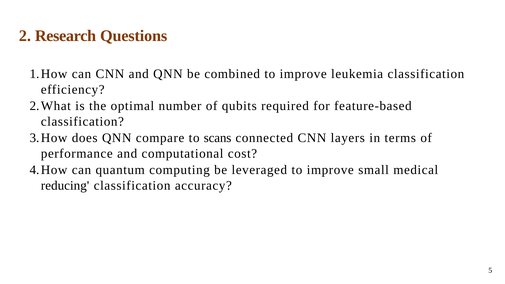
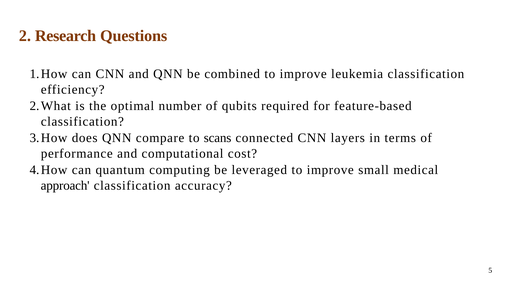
reducing: reducing -> approach
